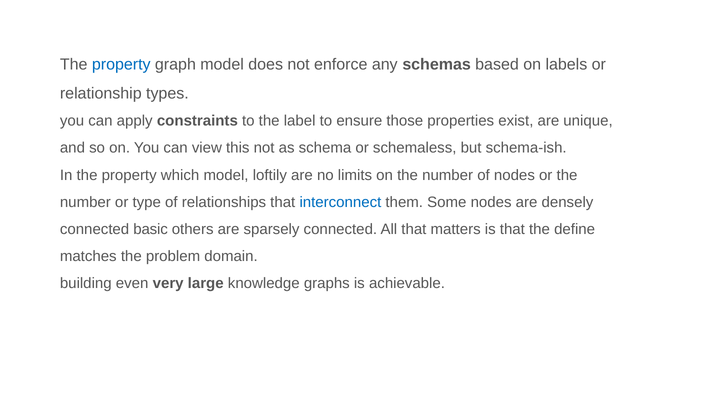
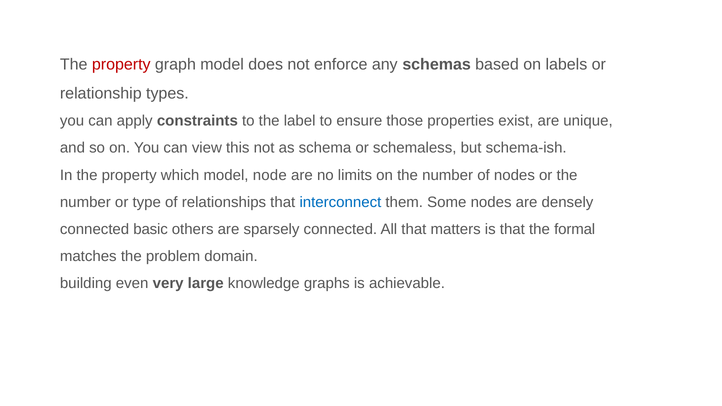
property at (121, 65) colour: blue -> red
loftily: loftily -> node
define: define -> formal
